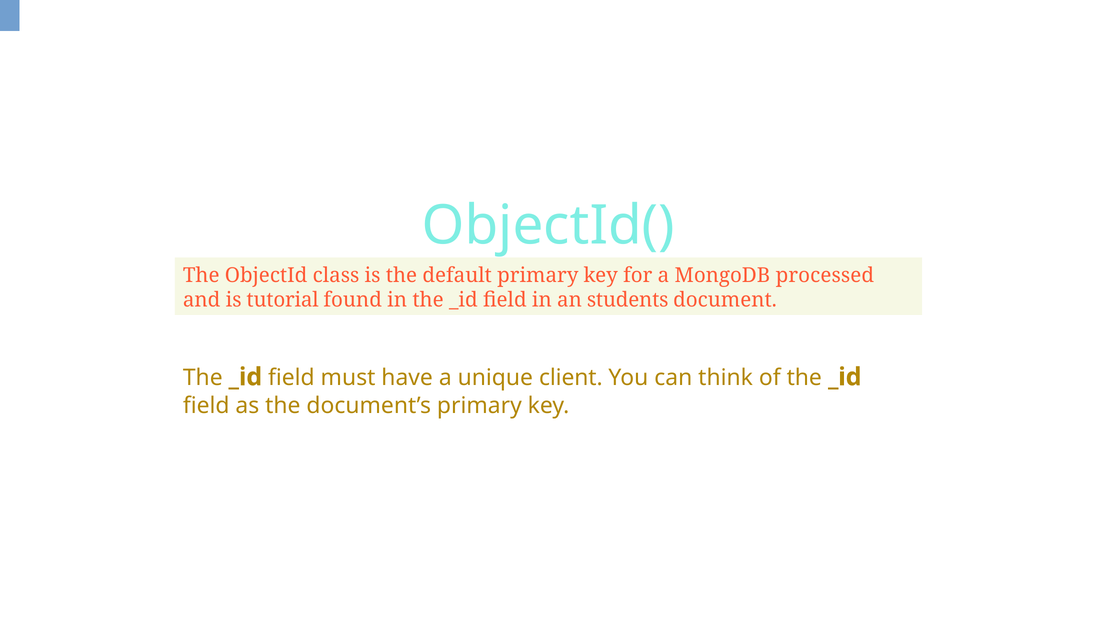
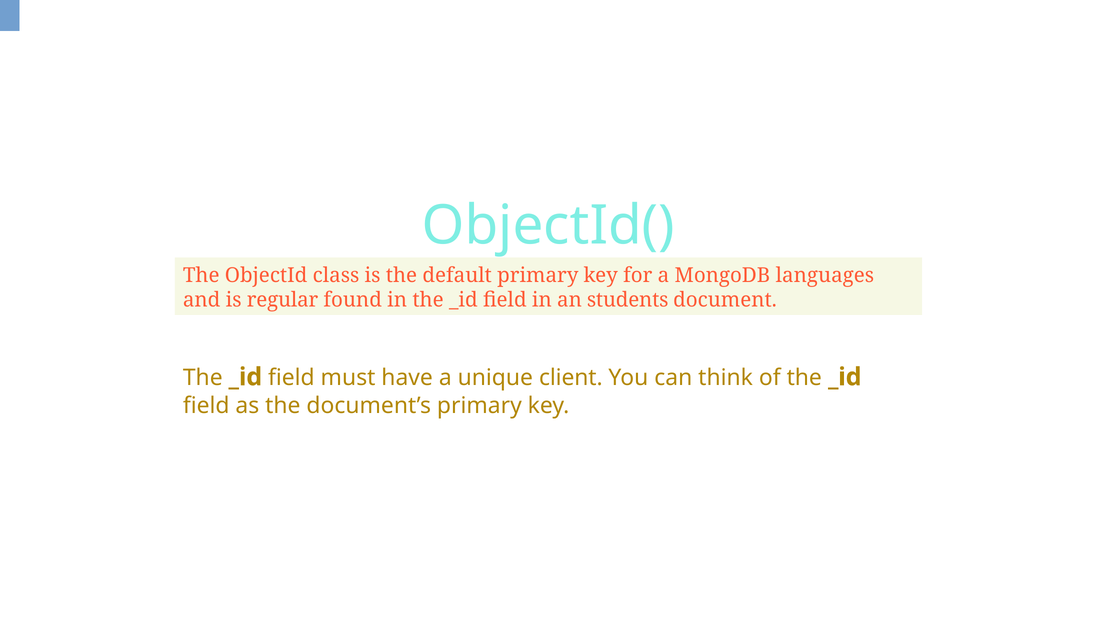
processed: processed -> languages
tutorial: tutorial -> regular
